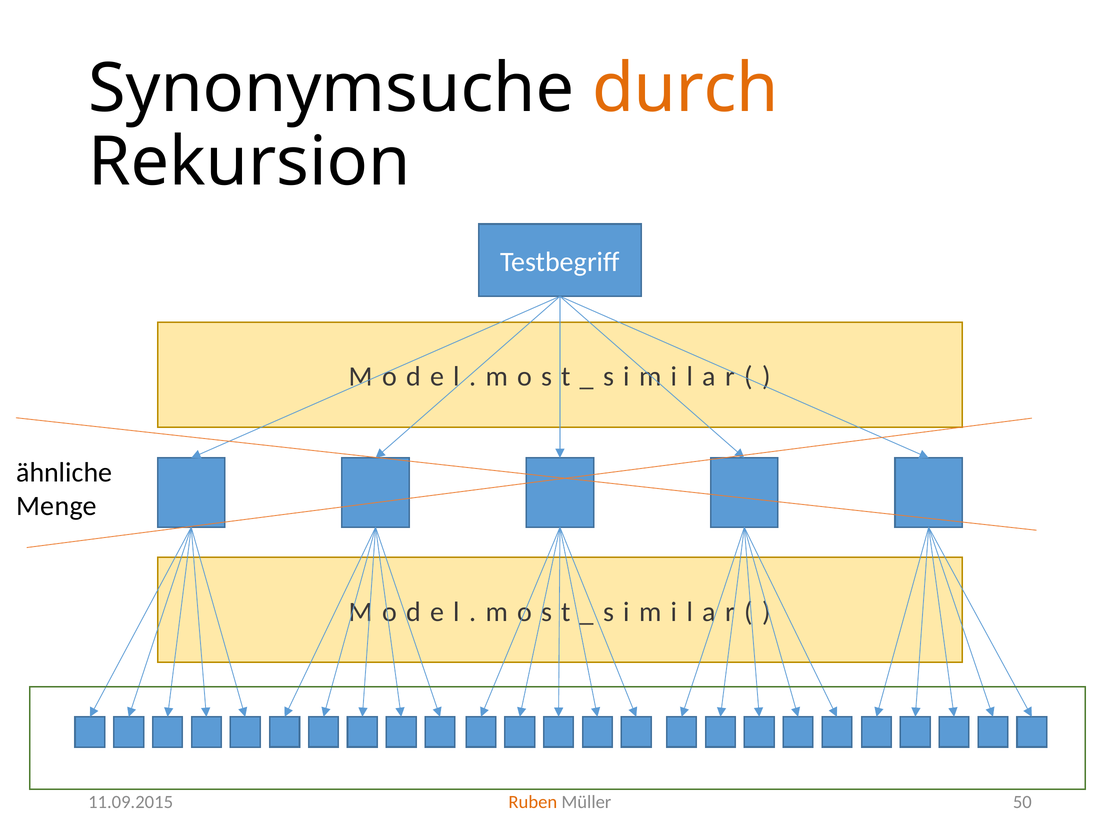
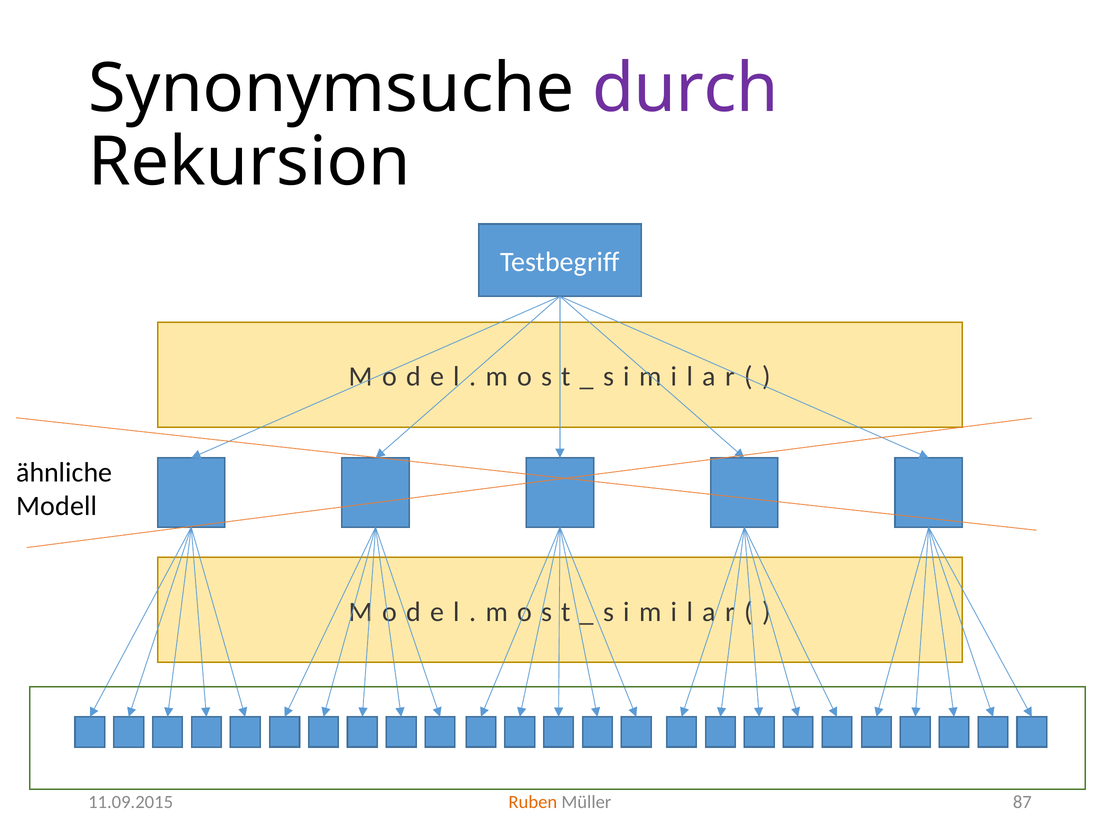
durch colour: orange -> purple
Menge: Menge -> Modell
50: 50 -> 87
